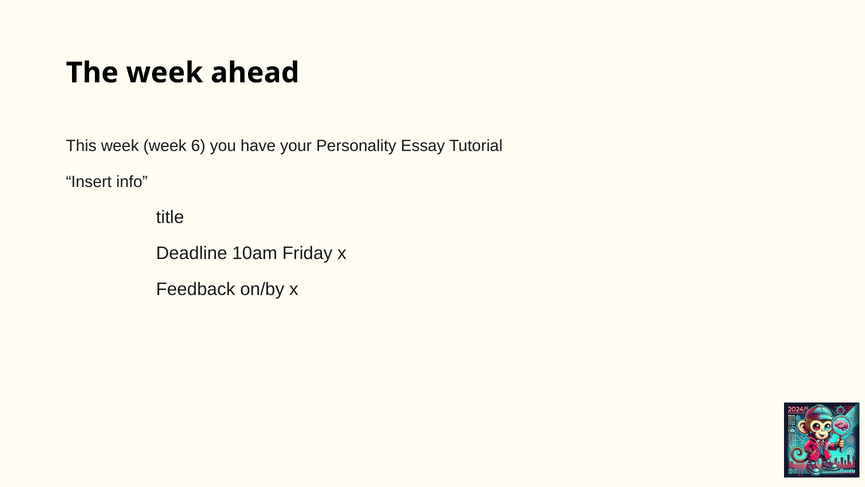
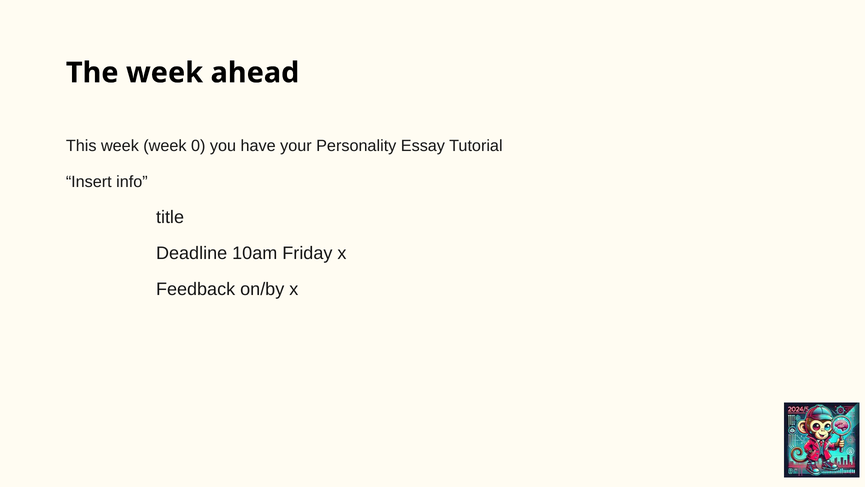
6: 6 -> 0
